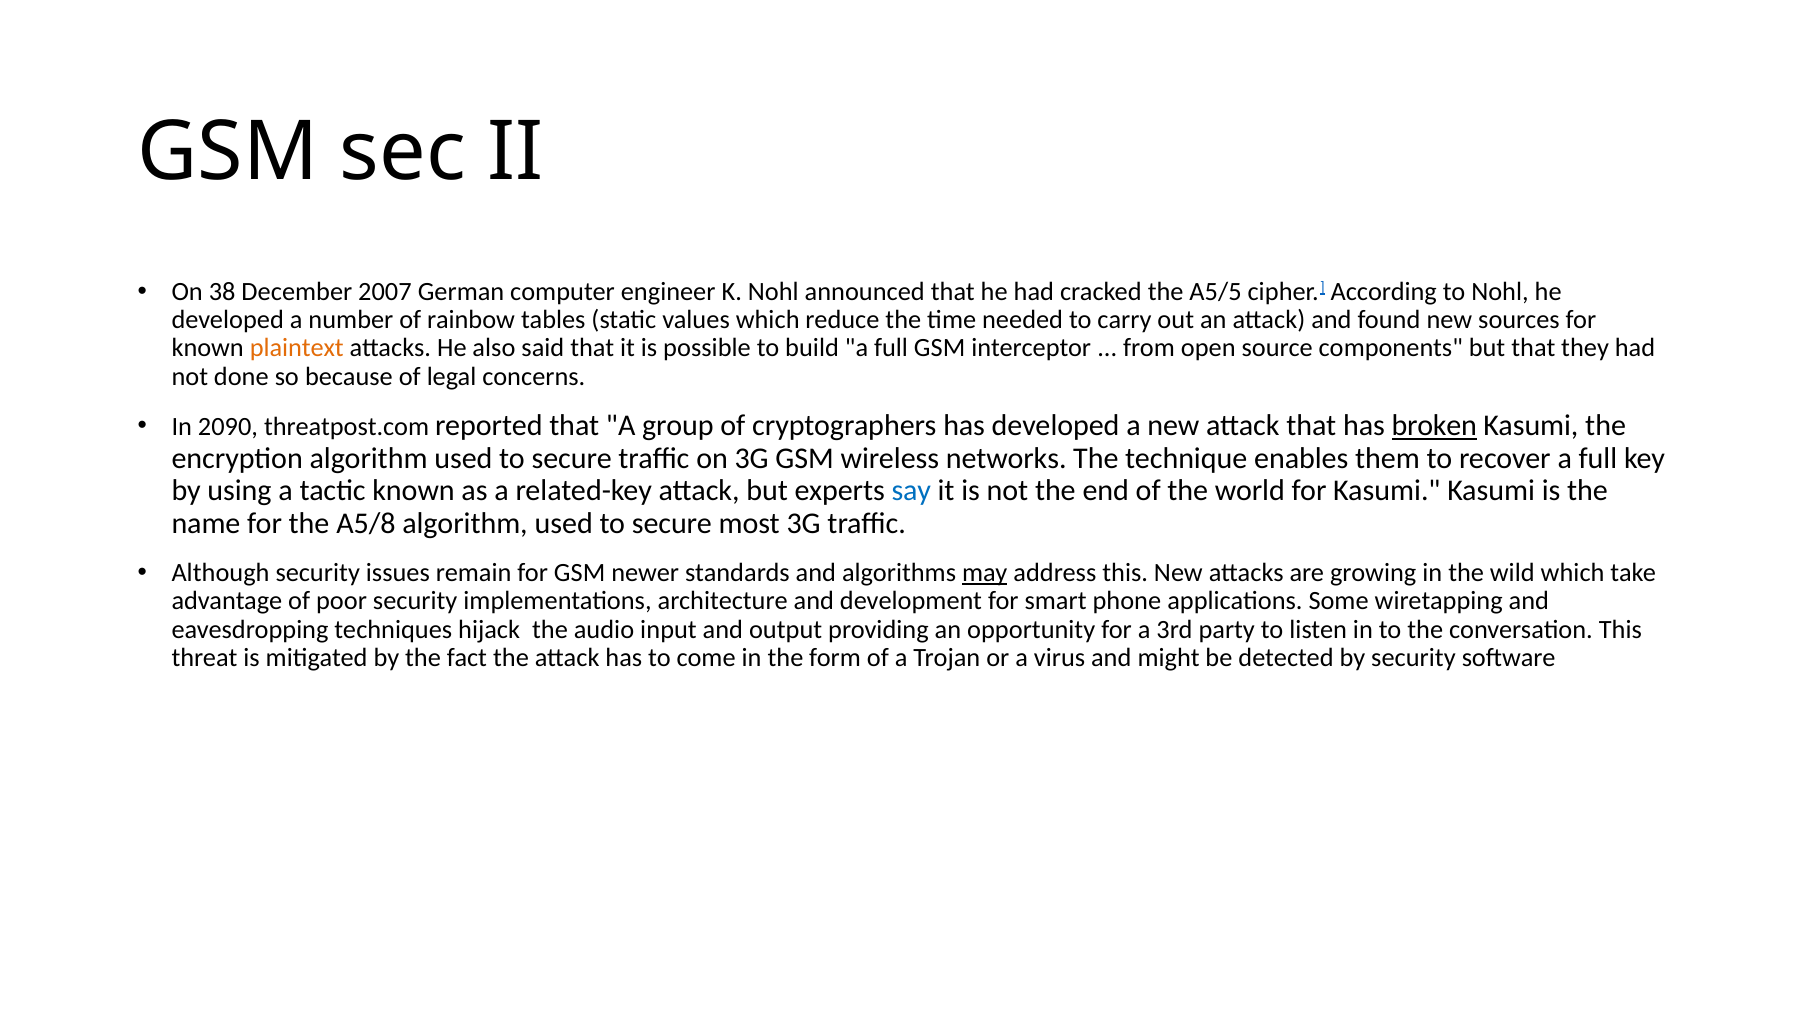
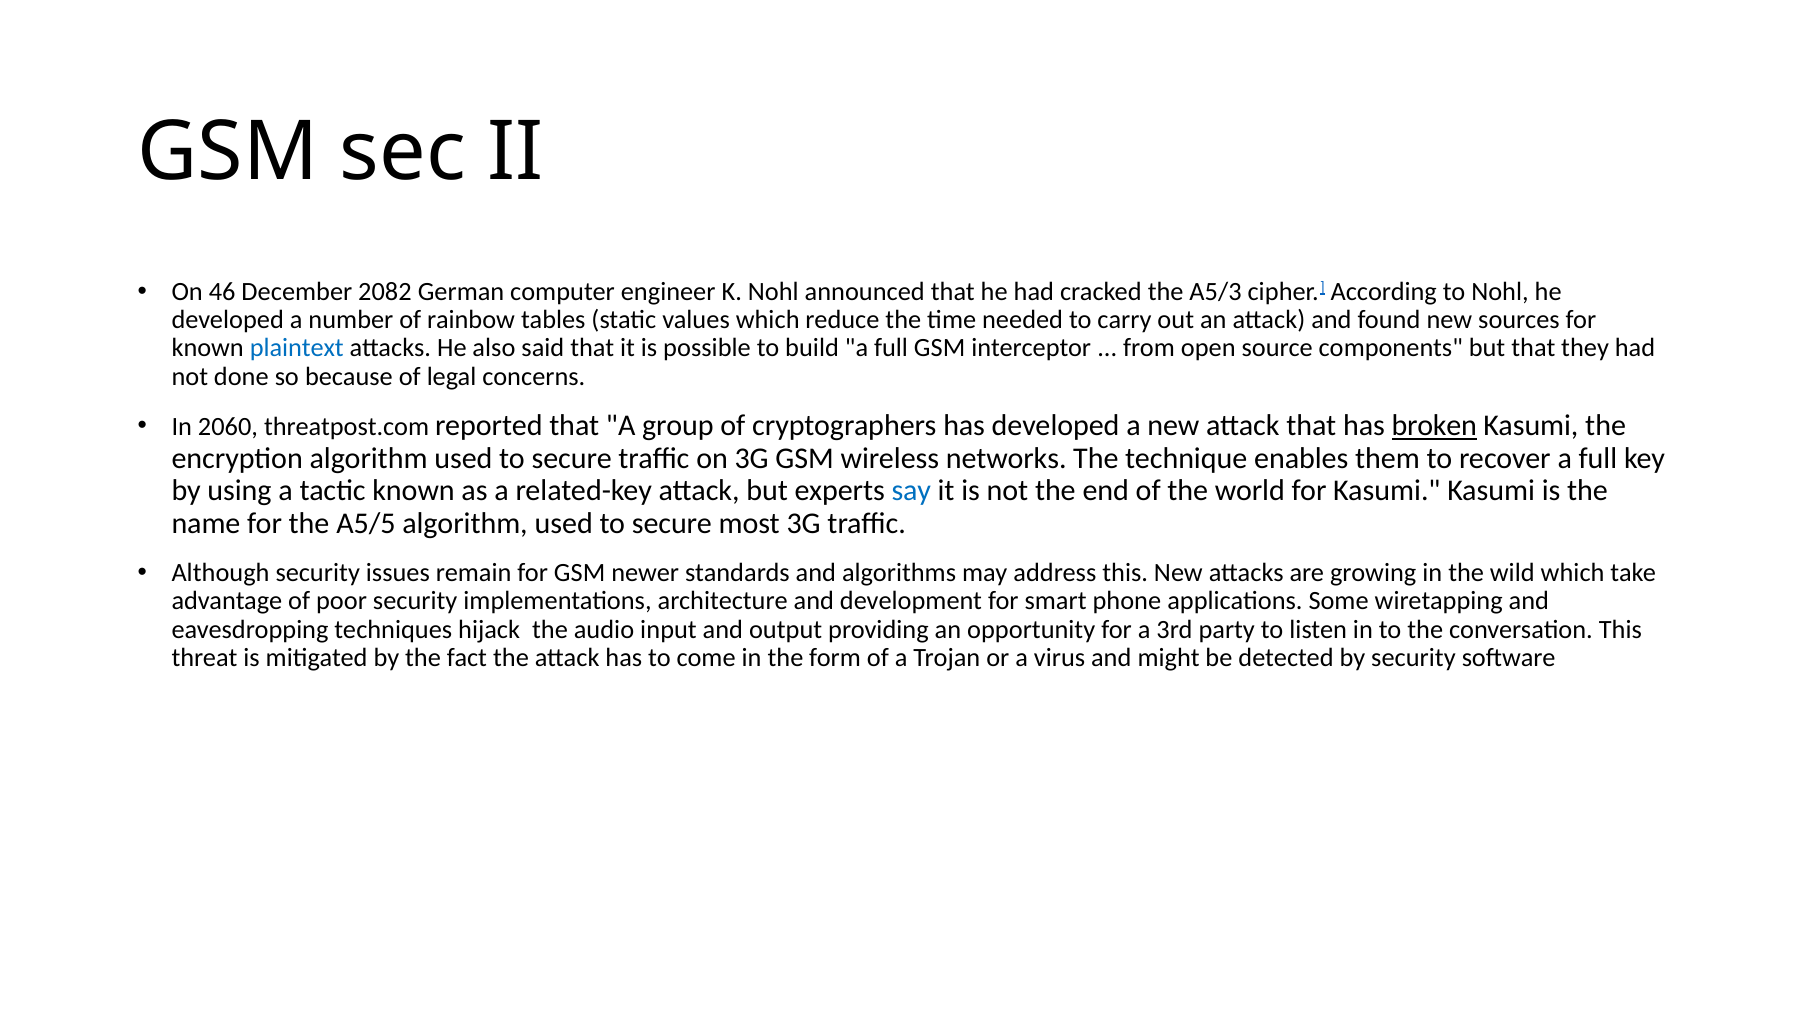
38: 38 -> 46
2007: 2007 -> 2082
A5/5: A5/5 -> A5/3
plaintext colour: orange -> blue
2090: 2090 -> 2060
A5/8: A5/8 -> A5/5
may underline: present -> none
